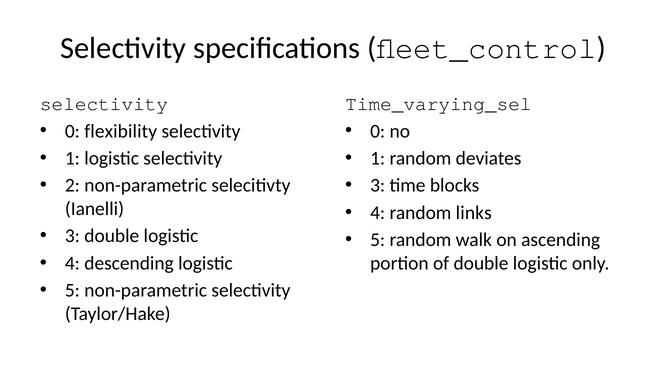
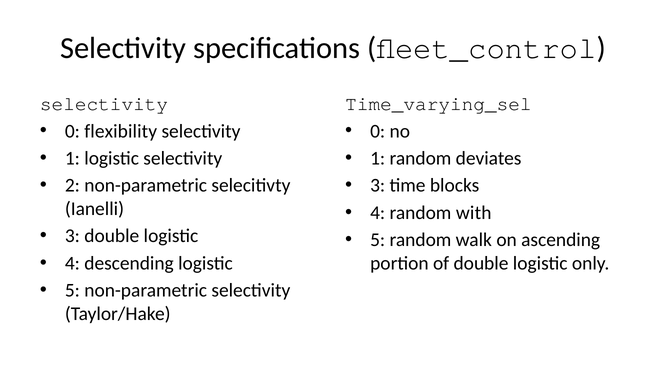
links: links -> with
